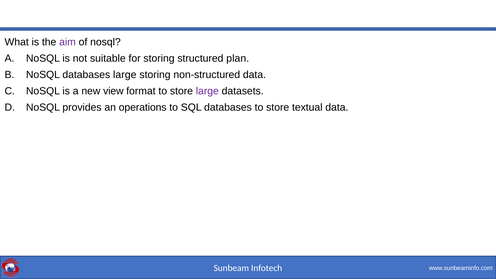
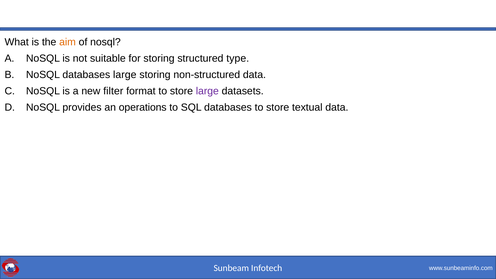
aim colour: purple -> orange
plan: plan -> type
view: view -> filter
